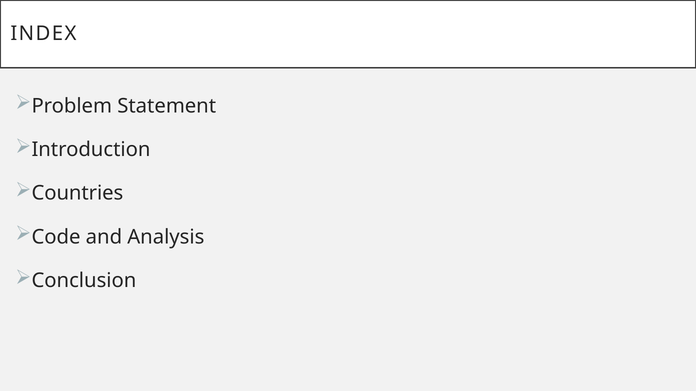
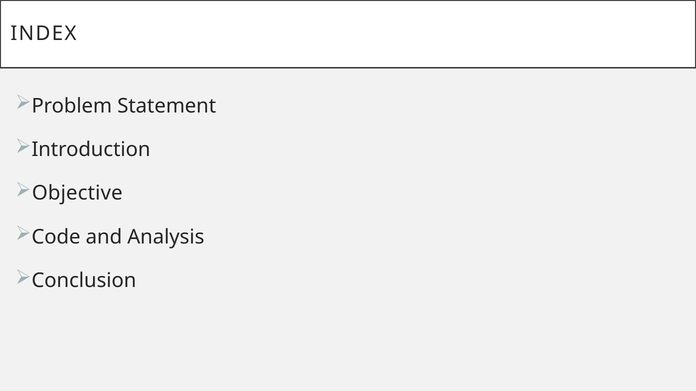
Countries: Countries -> Objective
